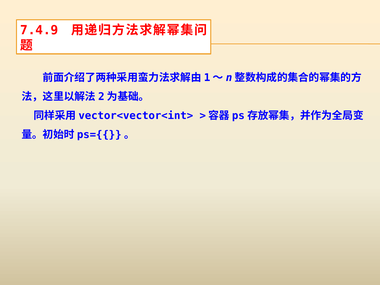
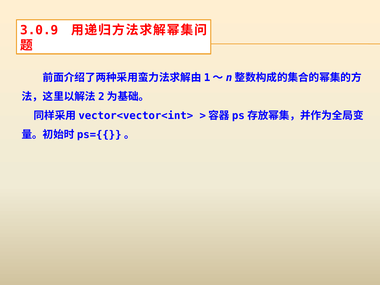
7.4.9: 7.4.9 -> 3.0.9
